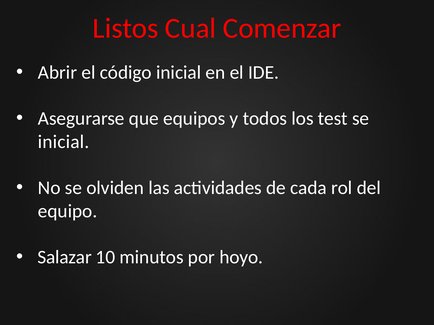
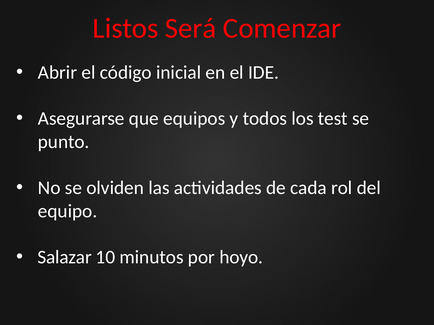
Cual: Cual -> Será
inicial at (64, 142): inicial -> punto
